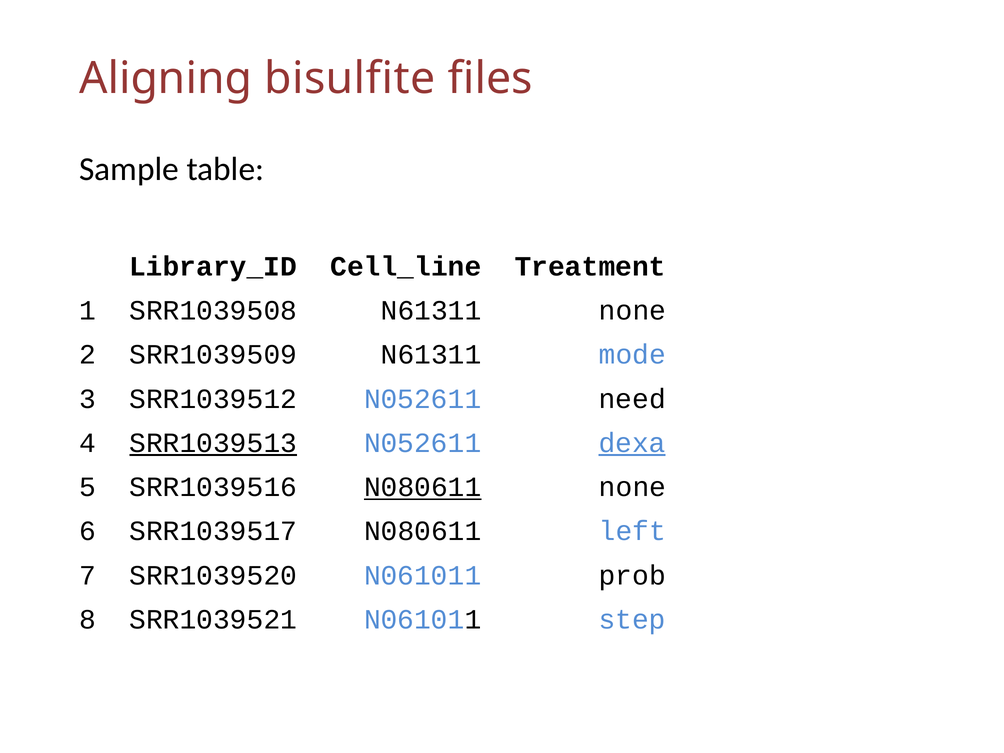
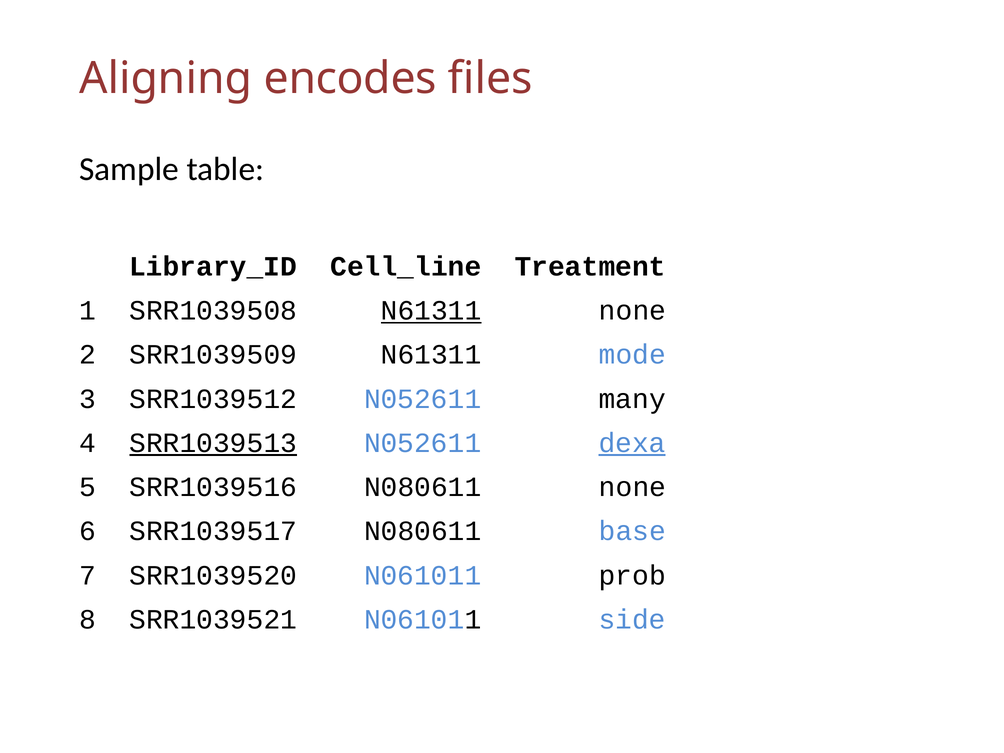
bisulfite: bisulfite -> encodes
N61311 at (431, 311) underline: none -> present
need: need -> many
N080611 at (423, 487) underline: present -> none
left: left -> base
step: step -> side
